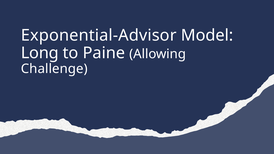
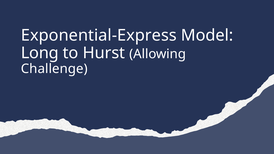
Exponential-Advisor: Exponential-Advisor -> Exponential-Express
Paine: Paine -> Hurst
